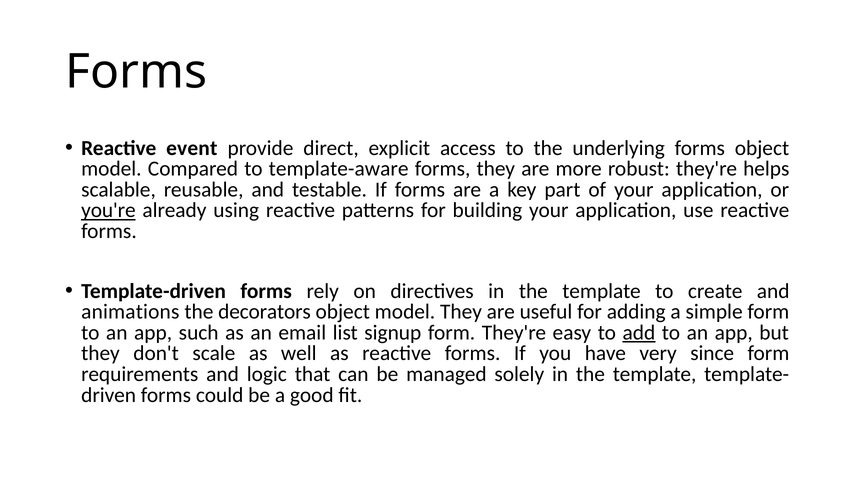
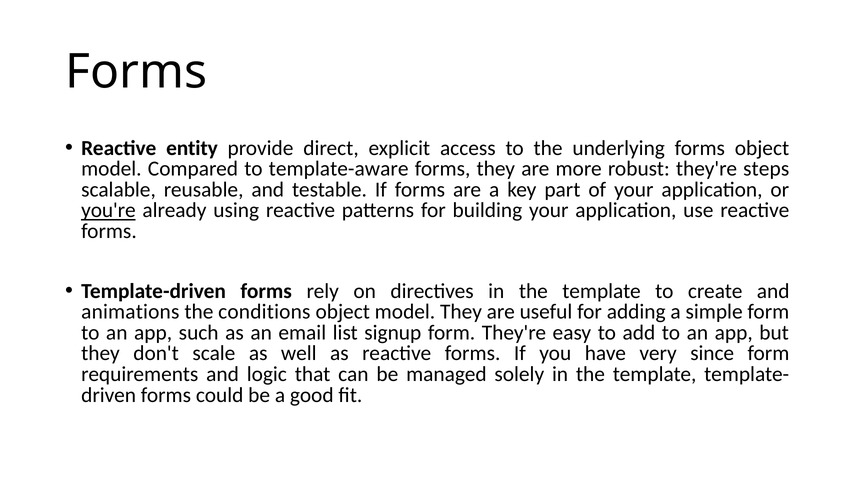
event: event -> entity
helps: helps -> steps
decorators: decorators -> conditions
add underline: present -> none
